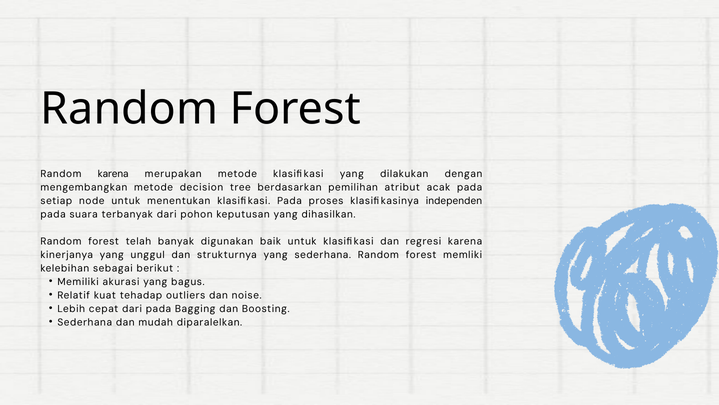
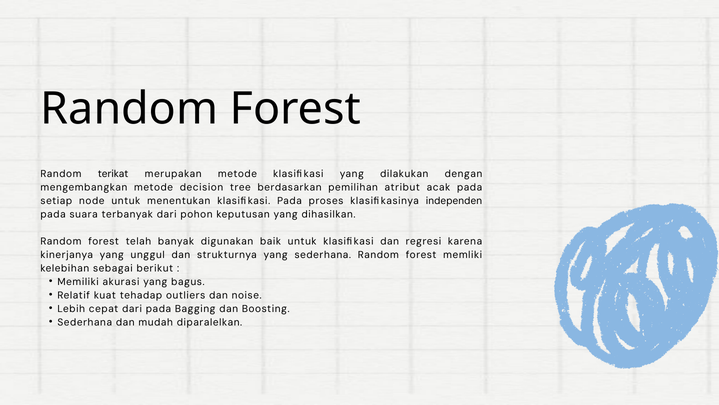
Random karena: karena -> terikat
